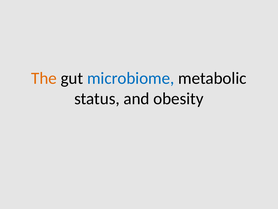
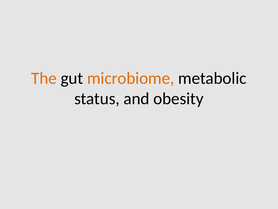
microbiome colour: blue -> orange
